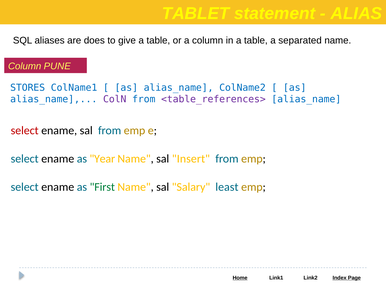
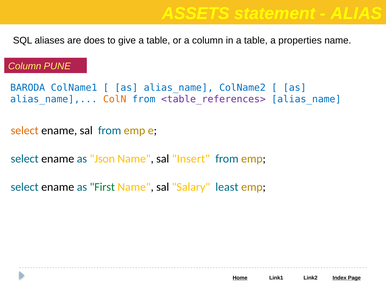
TABLET: TABLET -> ASSETS
separated: separated -> properties
STORES: STORES -> BARODA
ColN colour: purple -> orange
select at (25, 131) colour: red -> orange
Year: Year -> Json
